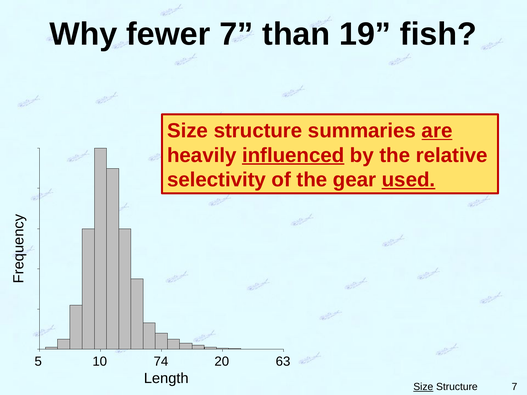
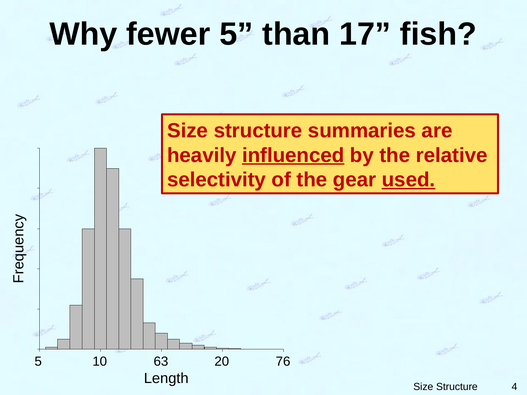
fewer 7: 7 -> 5
19: 19 -> 17
are underline: present -> none
74: 74 -> 63
63: 63 -> 76
Size at (423, 387) underline: present -> none
Structure 7: 7 -> 4
